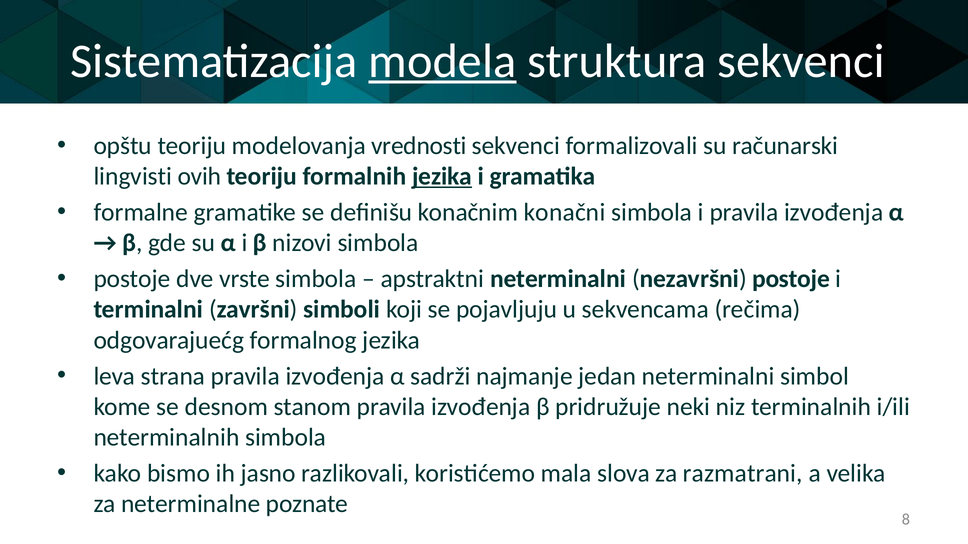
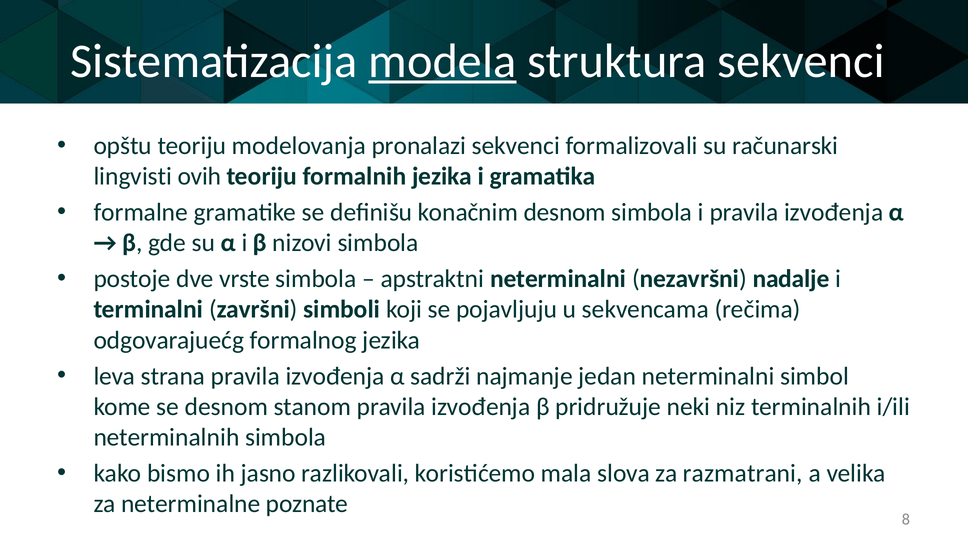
vrednosti: vrednosti -> pronalazi
jezika at (442, 176) underline: present -> none
konačnim konačni: konačni -> desnom
nezavršni postoje: postoje -> nadalje
